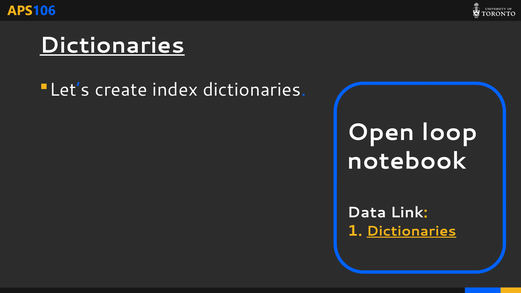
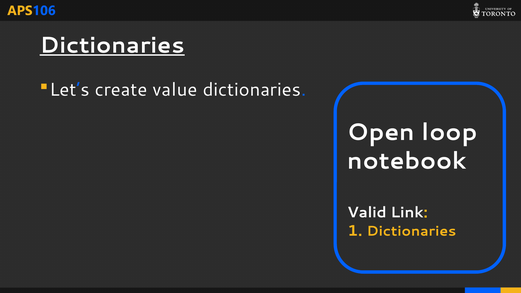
index: index -> value
Data: Data -> Valid
Dictionaries at (411, 231) underline: present -> none
